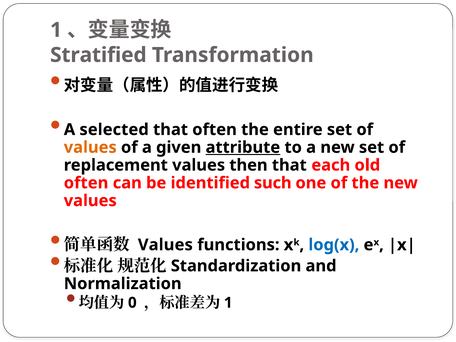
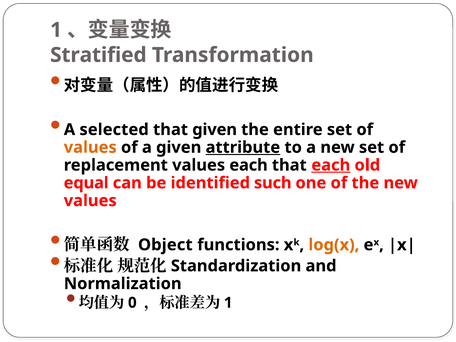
that often: often -> given
values then: then -> each
each at (331, 165) underline: none -> present
often at (86, 183): often -> equal
Values at (165, 245): Values -> Object
log(x colour: blue -> orange
